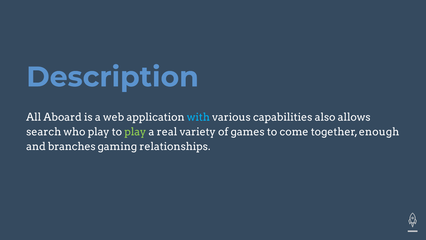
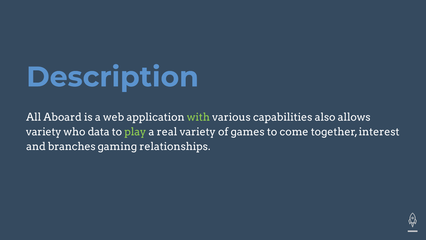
with colour: light blue -> light green
search at (44, 132): search -> variety
who play: play -> data
enough: enough -> interest
